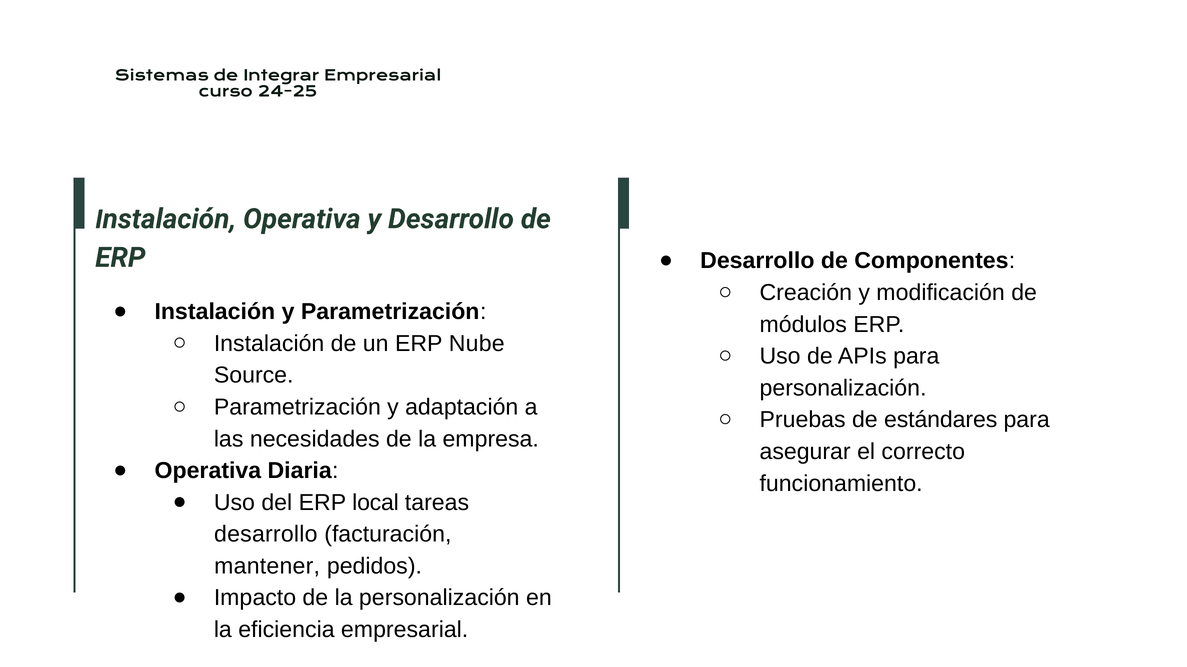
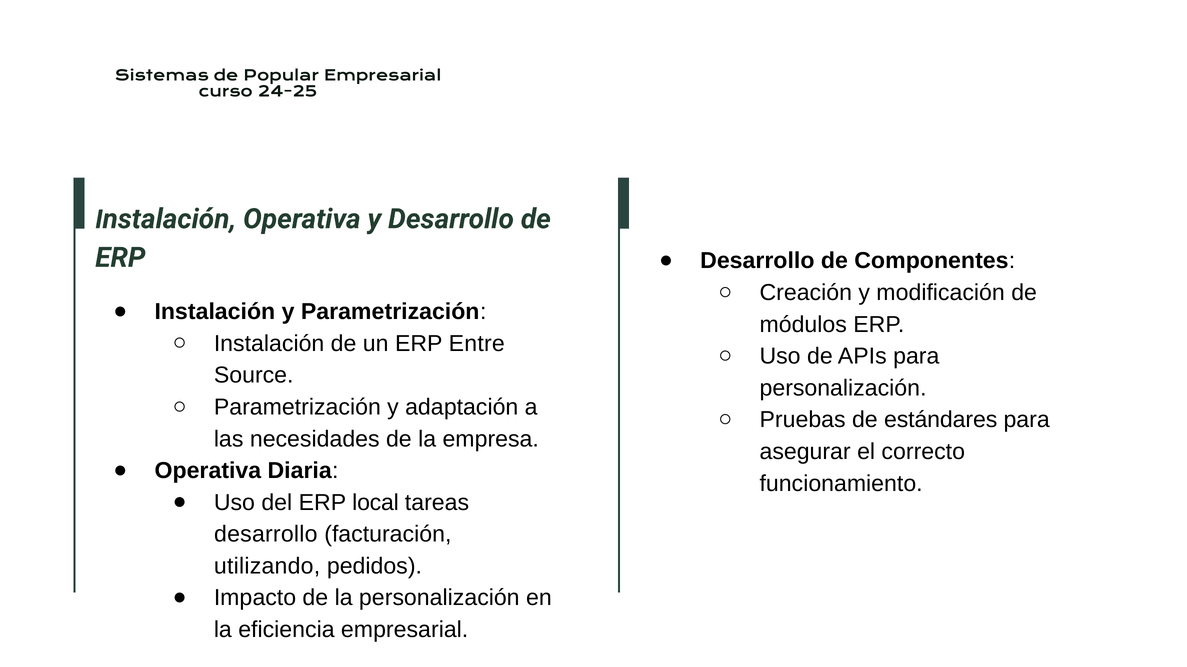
Integrar: Integrar -> Popular
Nube: Nube -> Entre
mantener: mantener -> utilizando
